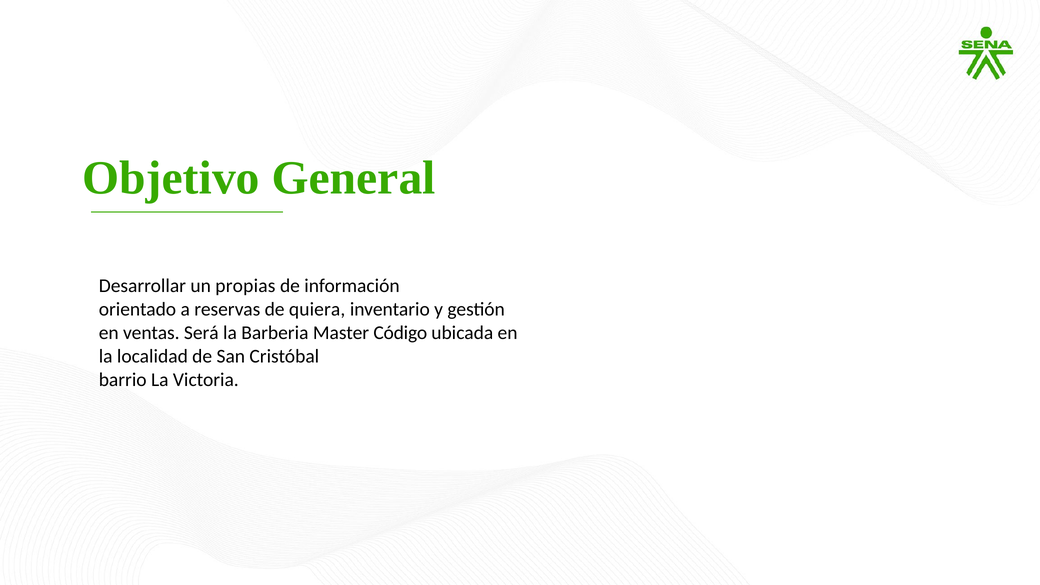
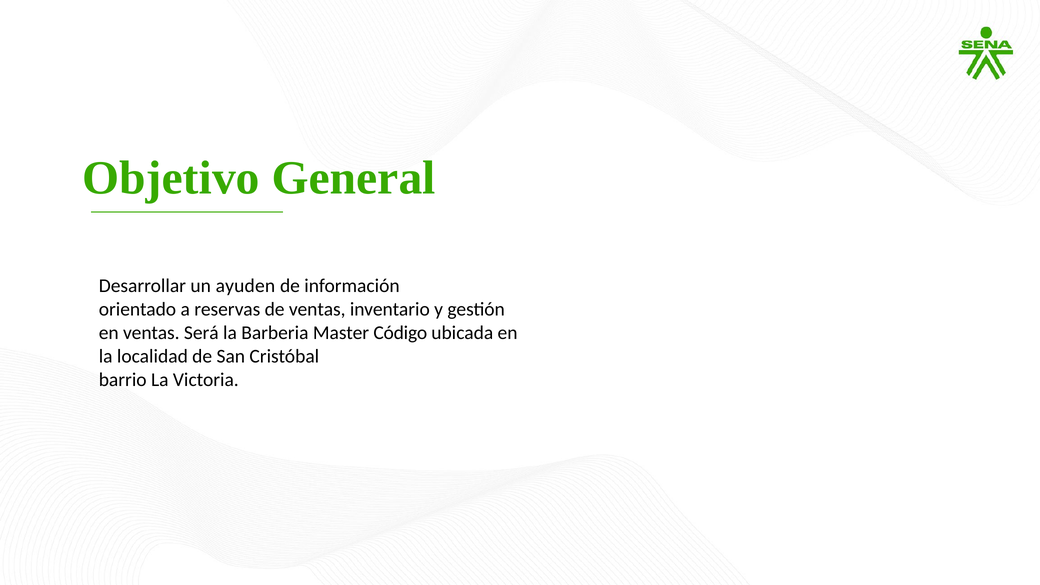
propias: propias -> ayuden
de quiera: quiera -> ventas
